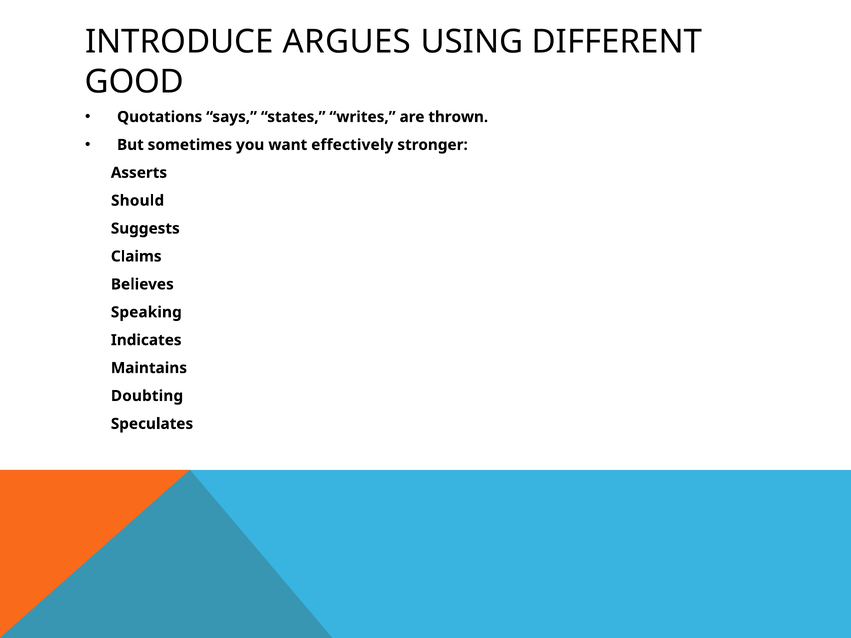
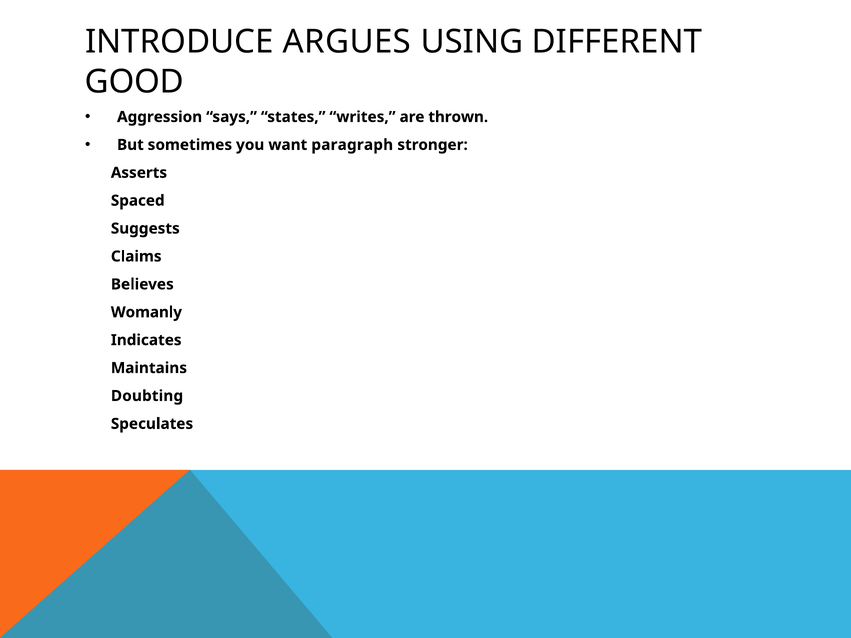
Quotations: Quotations -> Aggression
effectively: effectively -> paragraph
Should: Should -> Spaced
Speaking: Speaking -> Womanly
